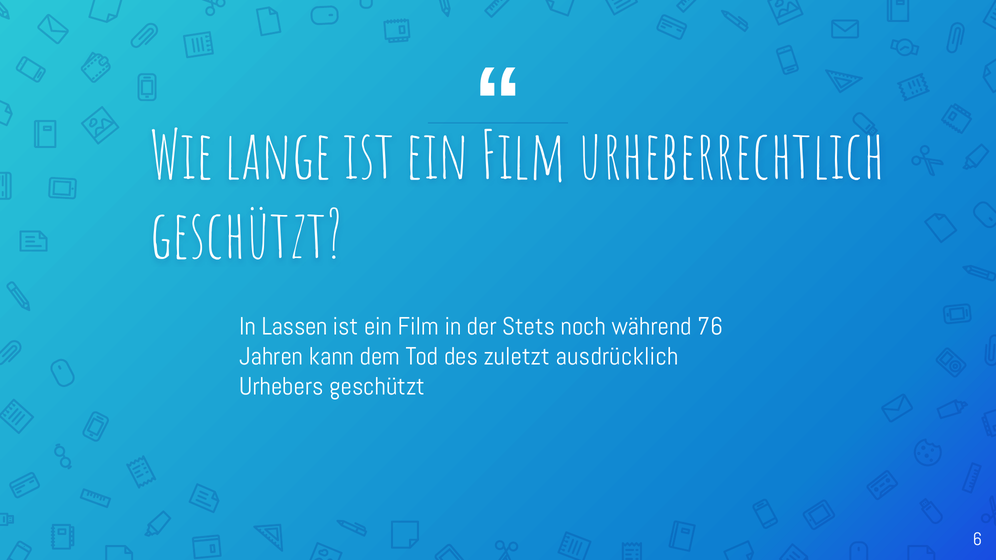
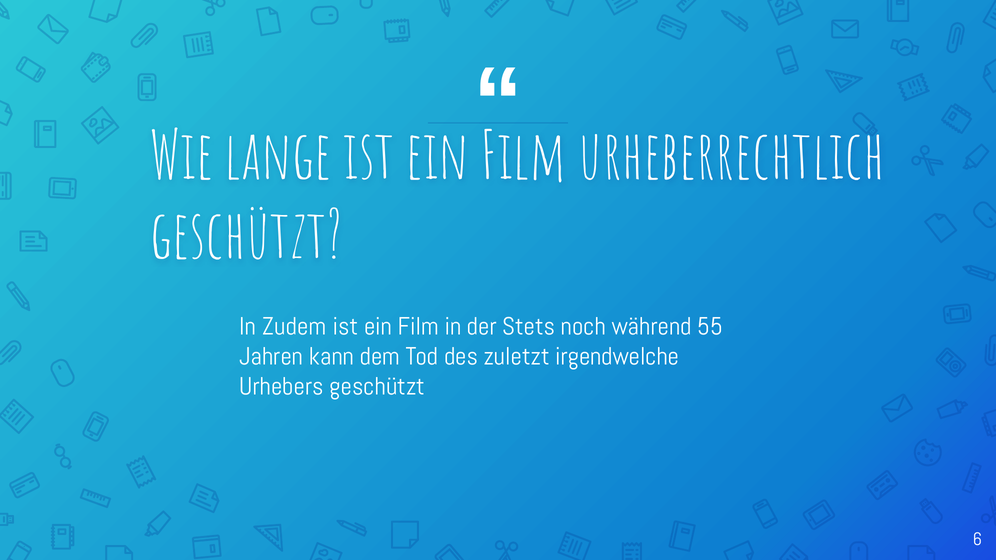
Lassen: Lassen -> Zudem
76: 76 -> 55
ausdrücklich: ausdrücklich -> irgendwelche
